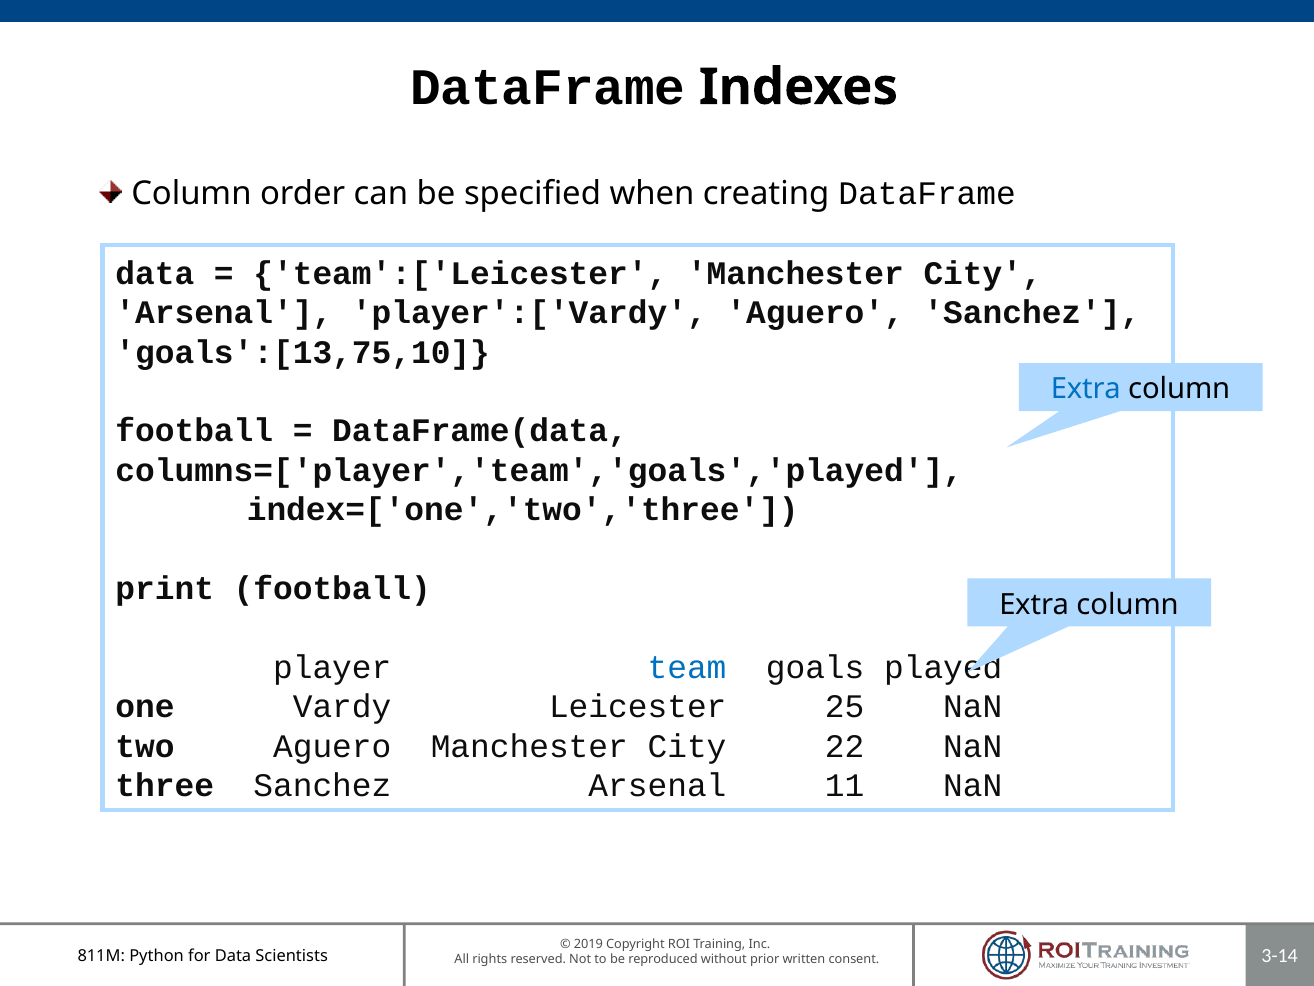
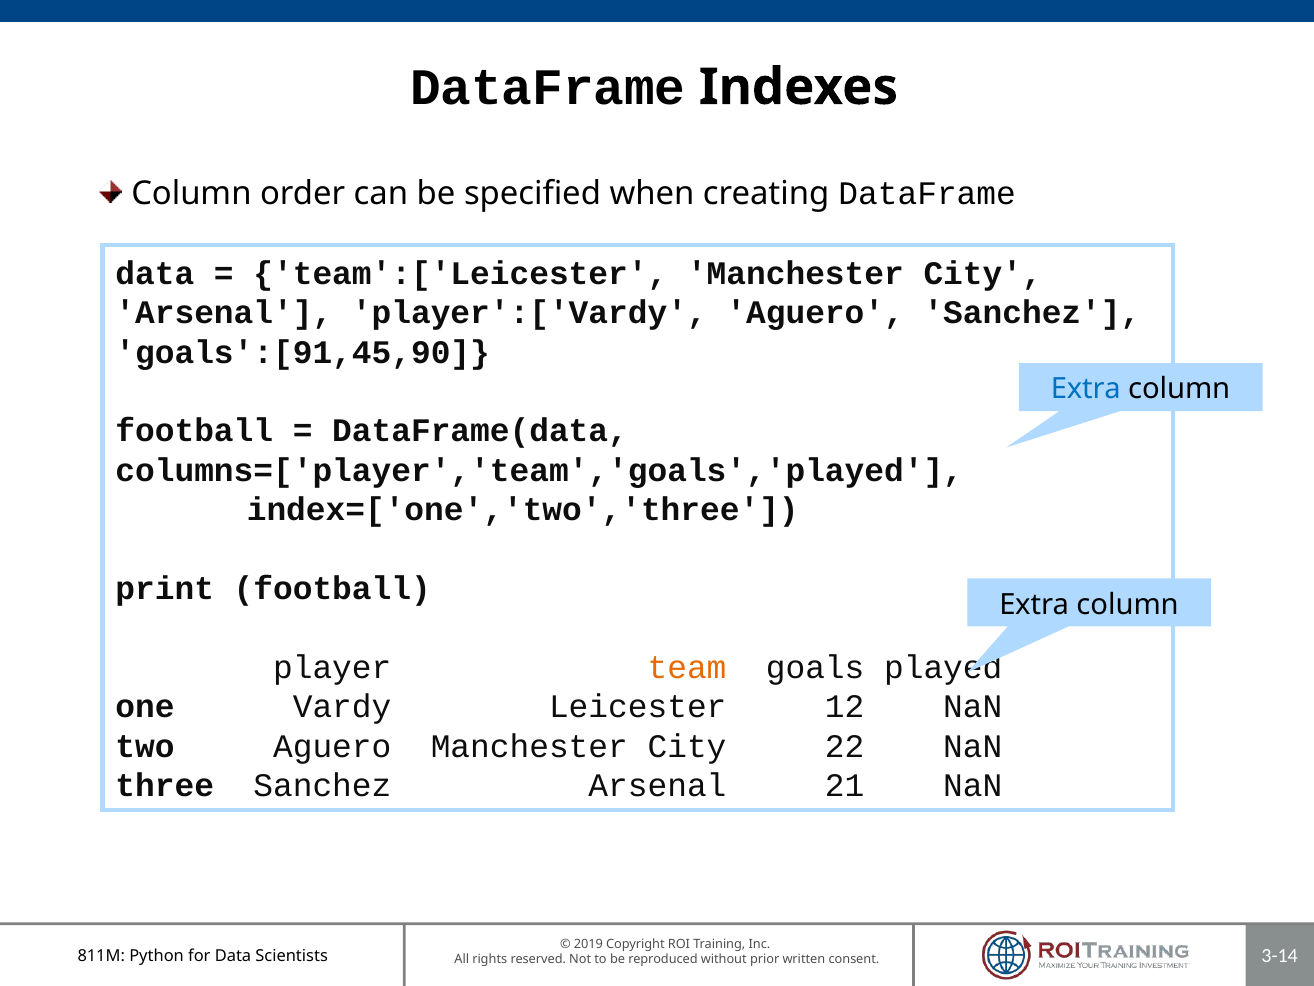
goals':[13,75,10: goals':[13,75,10 -> goals':[91,45,90
team colour: blue -> orange
25: 25 -> 12
11: 11 -> 21
